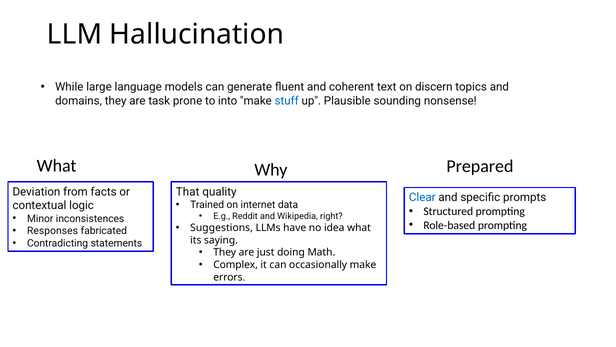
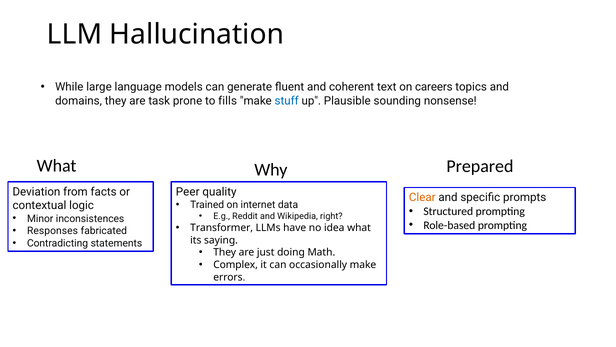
discern: discern -> careers
into: into -> fills
That: That -> Peer
Clear colour: blue -> orange
Suggestions: Suggestions -> Transformer
